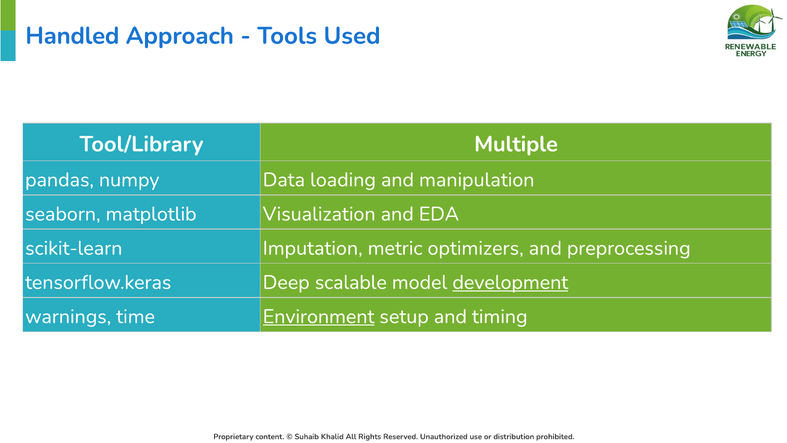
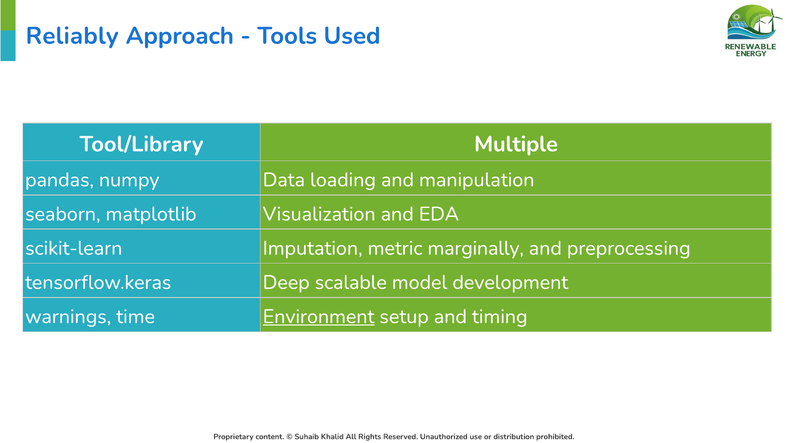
Handled: Handled -> Reliably
optimizers: optimizers -> marginally
development underline: present -> none
